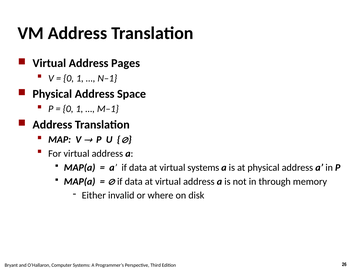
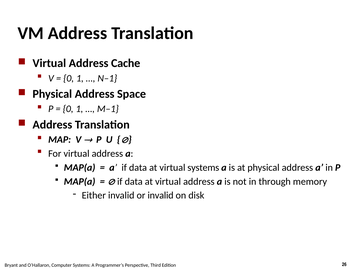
Pages: Pages -> Cache
or where: where -> invalid
